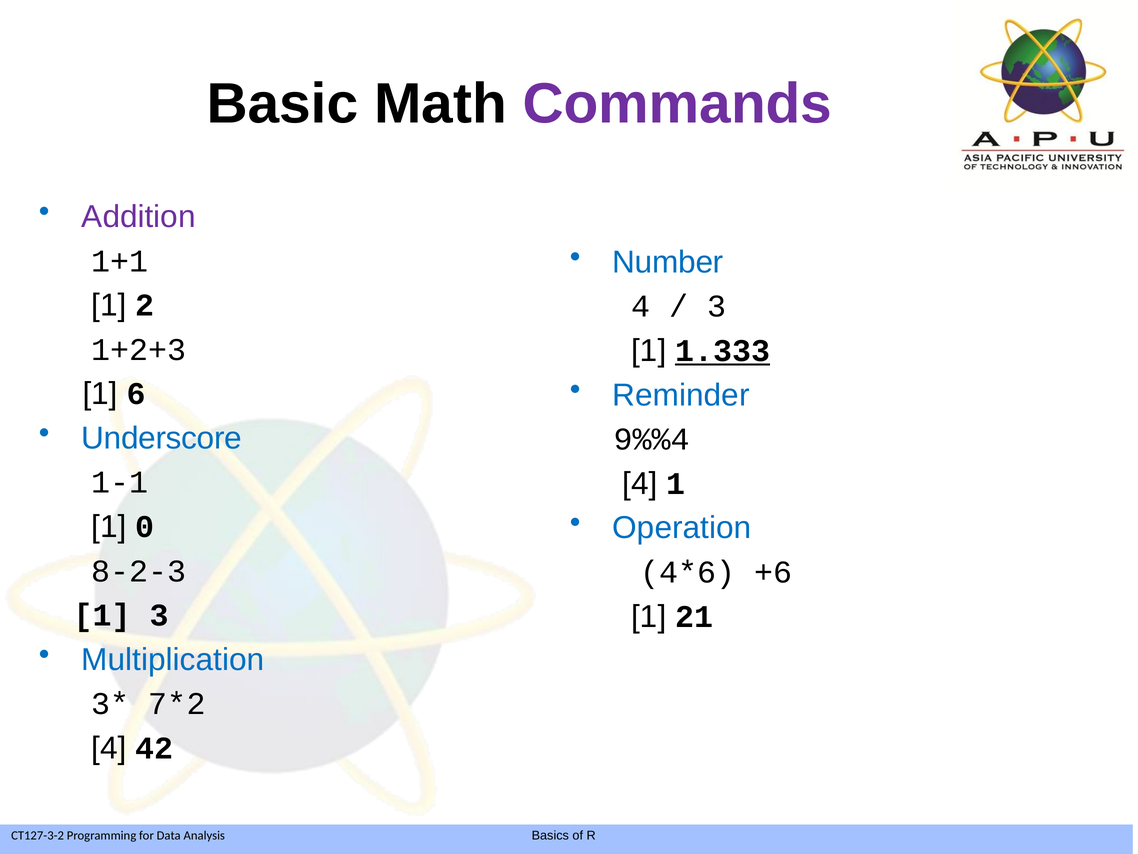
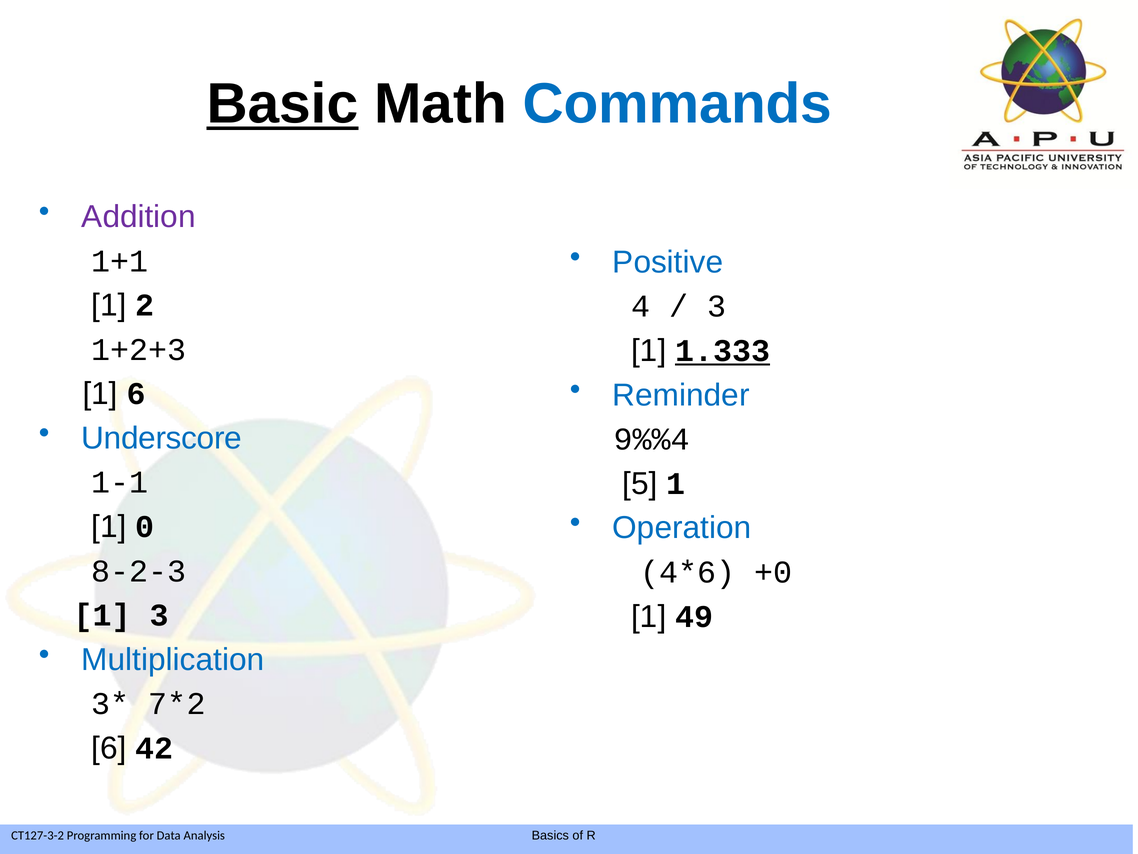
Basic underline: none -> present
Commands colour: purple -> blue
Number: Number -> Positive
4 at (640, 483): 4 -> 5
+6: +6 -> +0
21: 21 -> 49
4 at (109, 748): 4 -> 6
